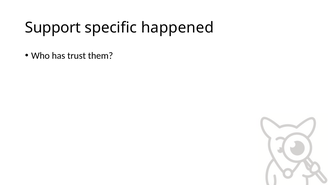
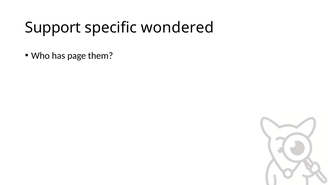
happened: happened -> wondered
trust: trust -> page
